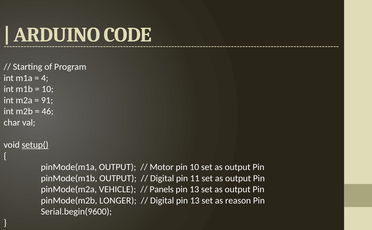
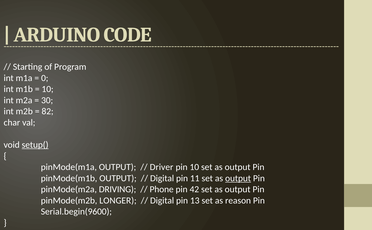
4: 4 -> 0
91: 91 -> 30
46: 46 -> 82
Motor: Motor -> Driver
output at (238, 179) underline: none -> present
VEHICLE: VEHICLE -> DRIVING
Panels: Panels -> Phone
13 at (194, 190): 13 -> 42
